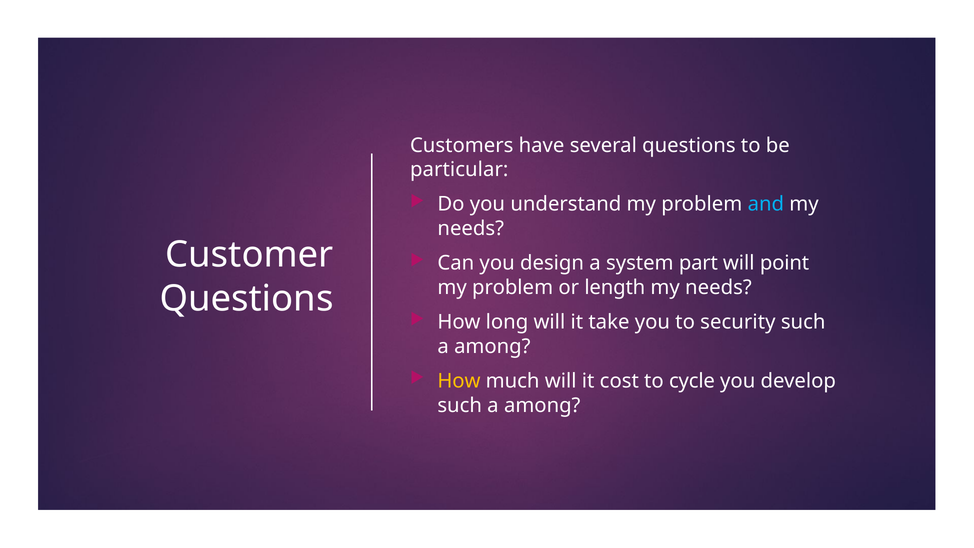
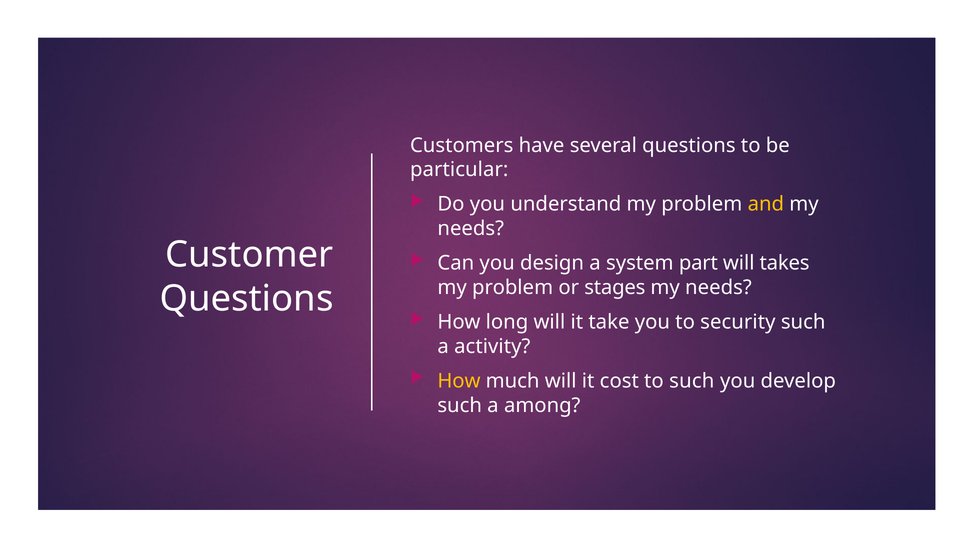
and colour: light blue -> yellow
point: point -> takes
length: length -> stages
among at (492, 346): among -> activity
to cycle: cycle -> such
